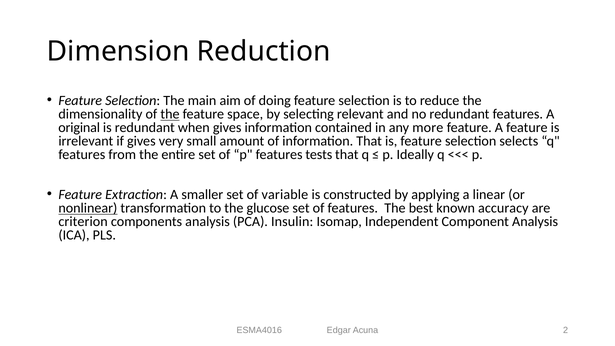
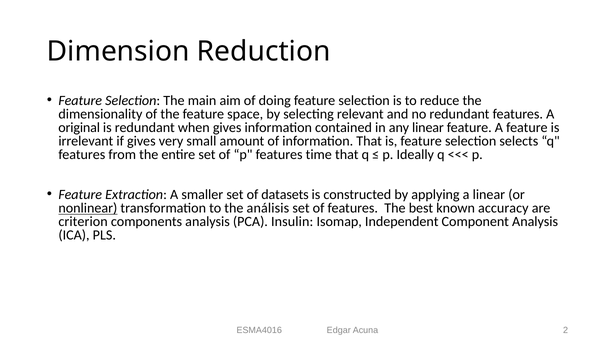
the at (170, 114) underline: present -> none
any more: more -> linear
tests: tests -> time
variable: variable -> datasets
glucose: glucose -> análisis
